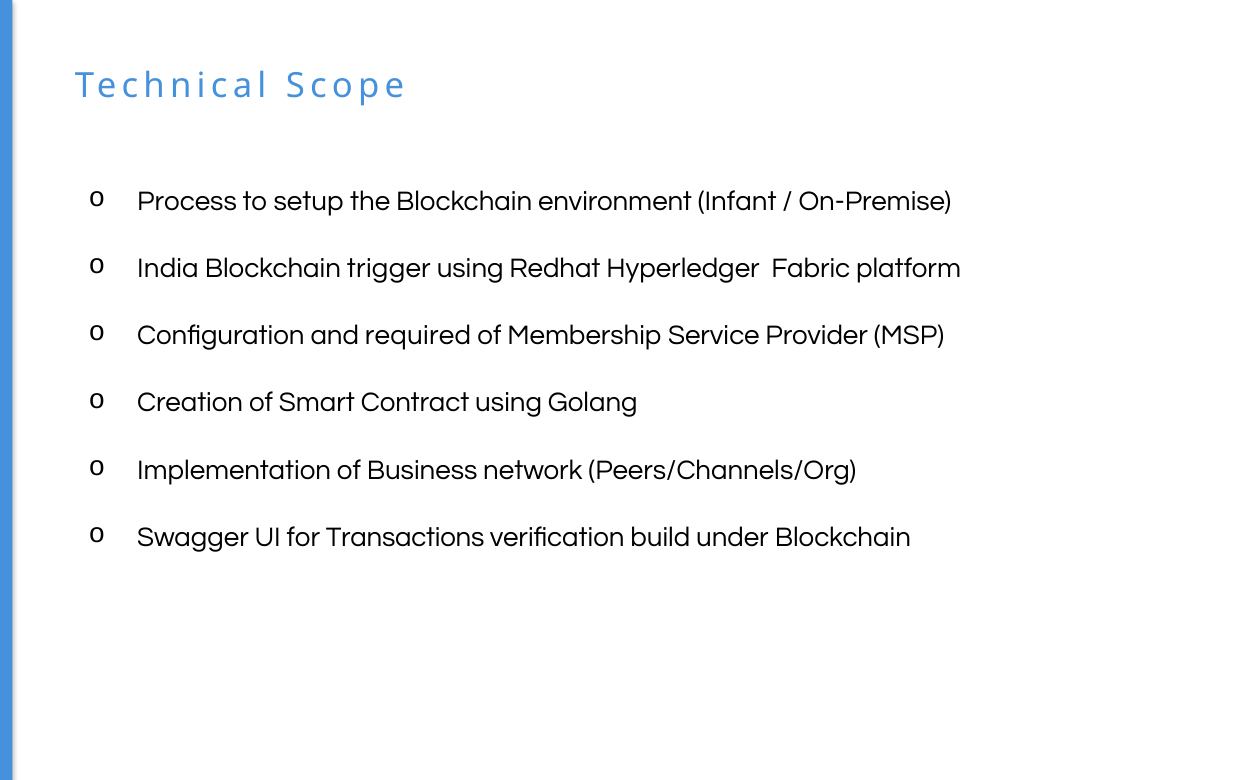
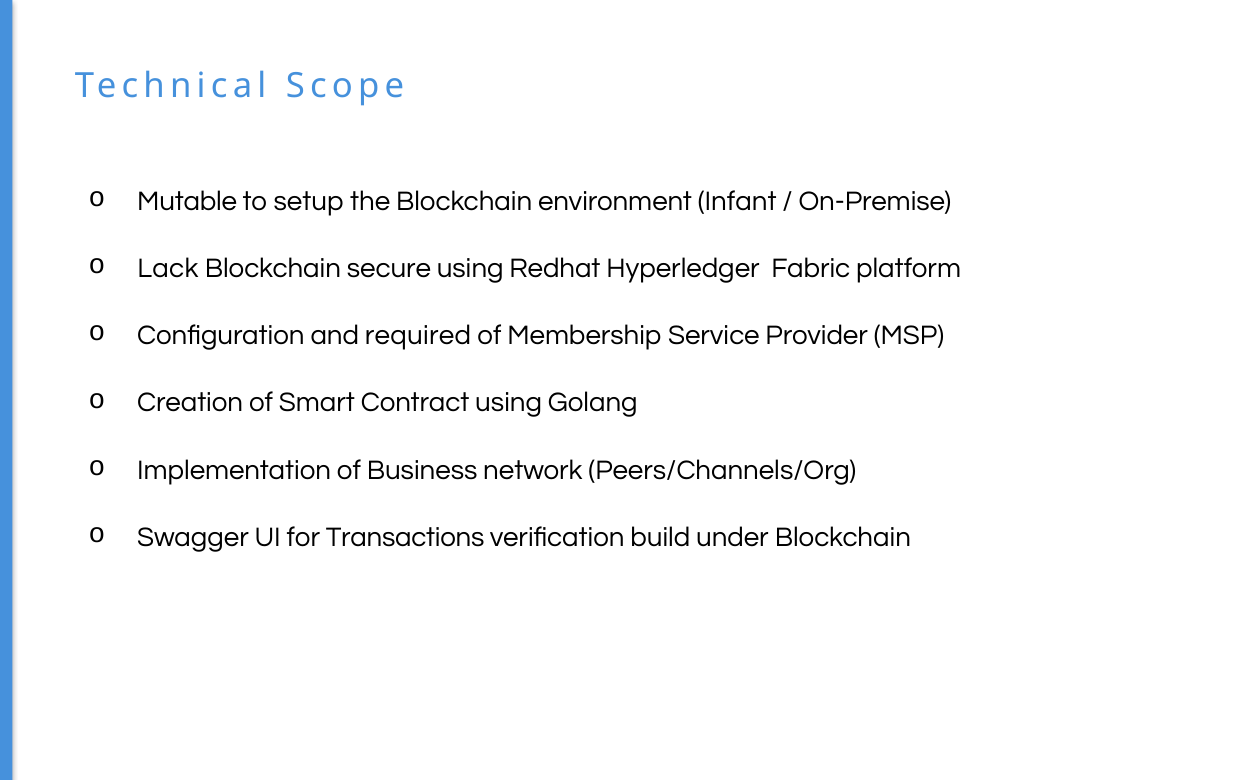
Process: Process -> Mutable
India: India -> Lack
trigger: trigger -> secure
